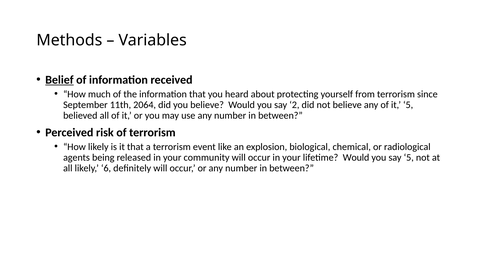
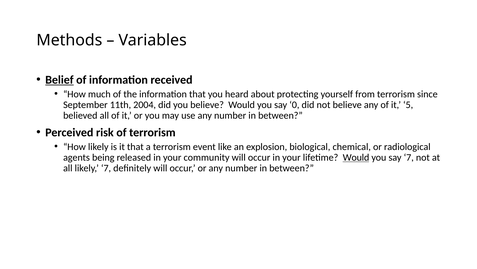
2064: 2064 -> 2004
2: 2 -> 0
Would at (356, 157) underline: none -> present
say 5: 5 -> 7
likely 6: 6 -> 7
